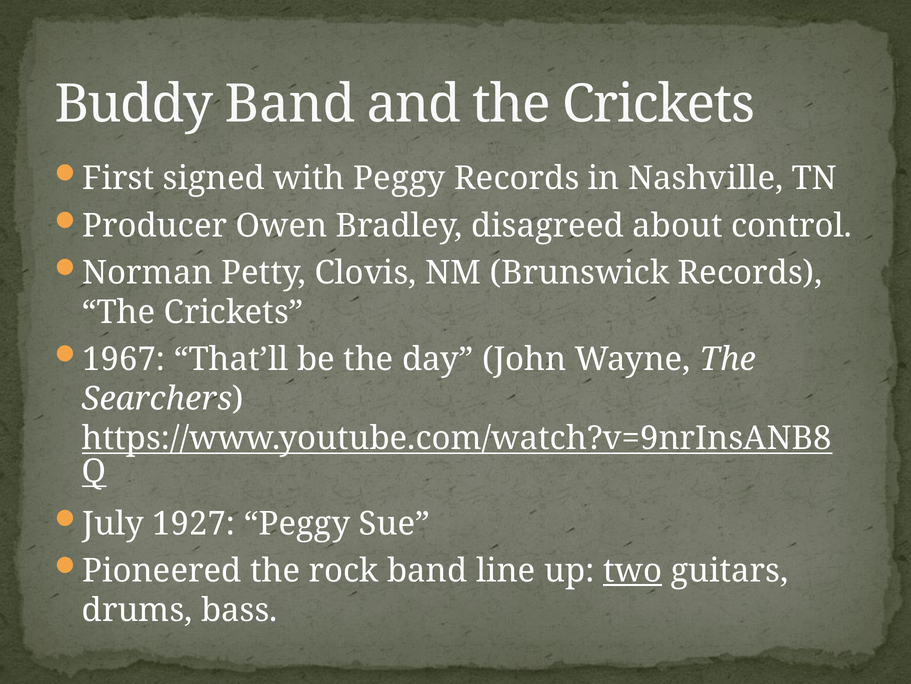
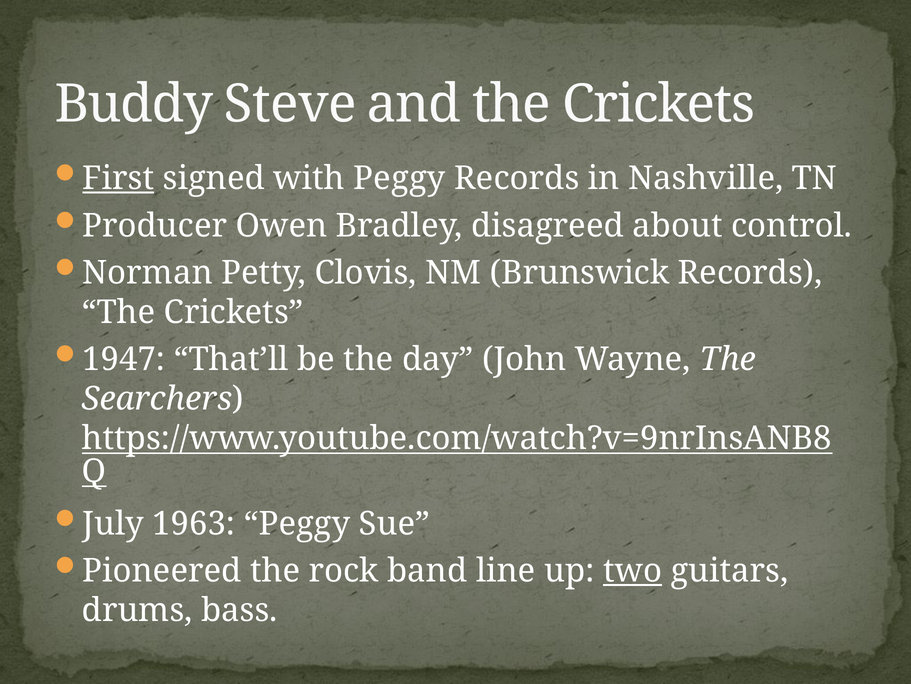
Buddy Band: Band -> Steve
First underline: none -> present
1967: 1967 -> 1947
1927: 1927 -> 1963
